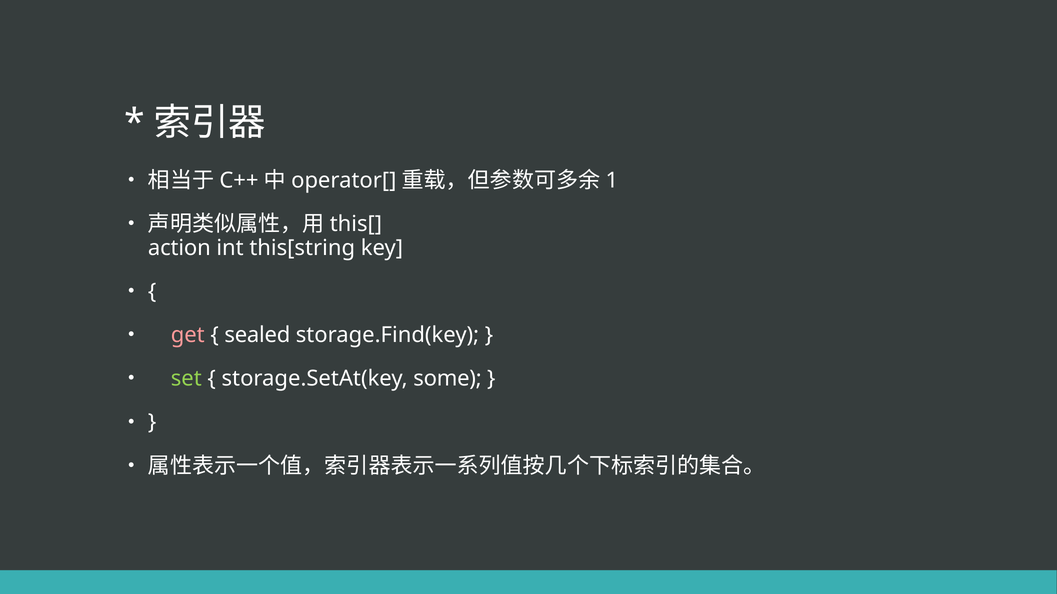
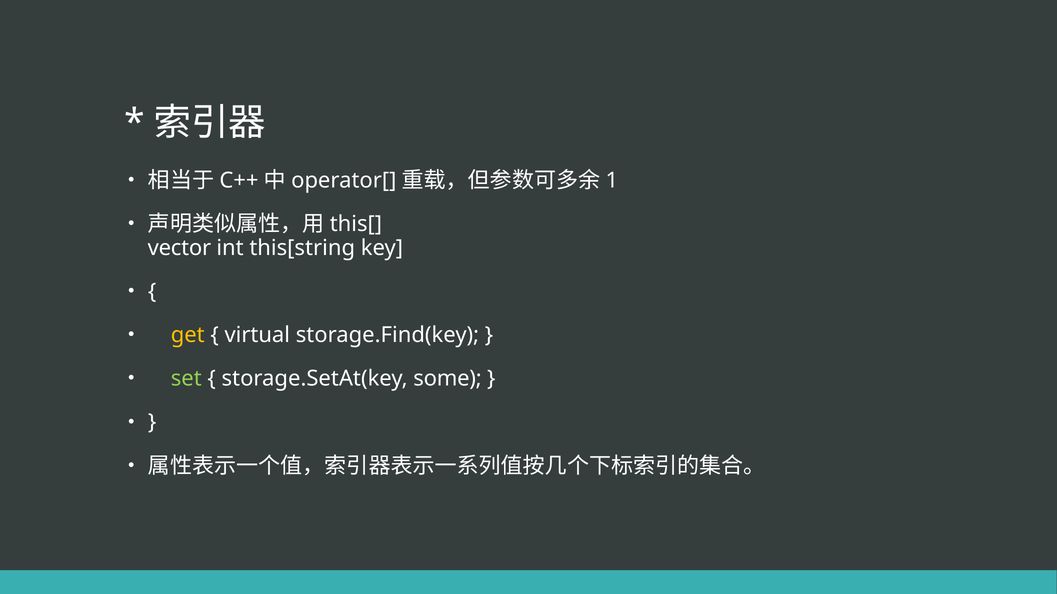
action: action -> vector
get colour: pink -> yellow
sealed: sealed -> virtual
